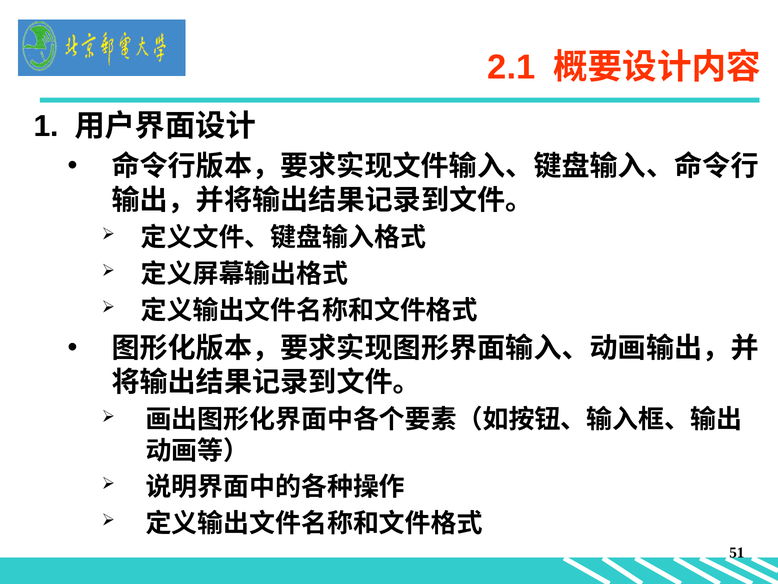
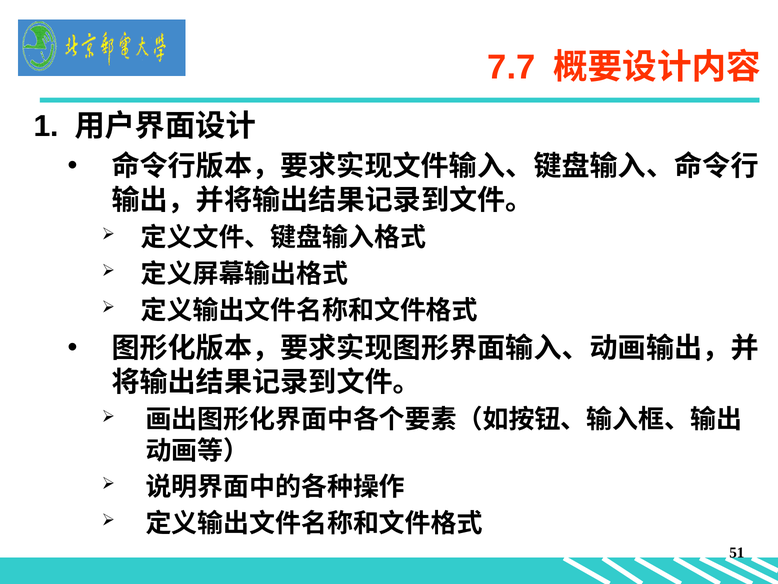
2.1: 2.1 -> 7.7
